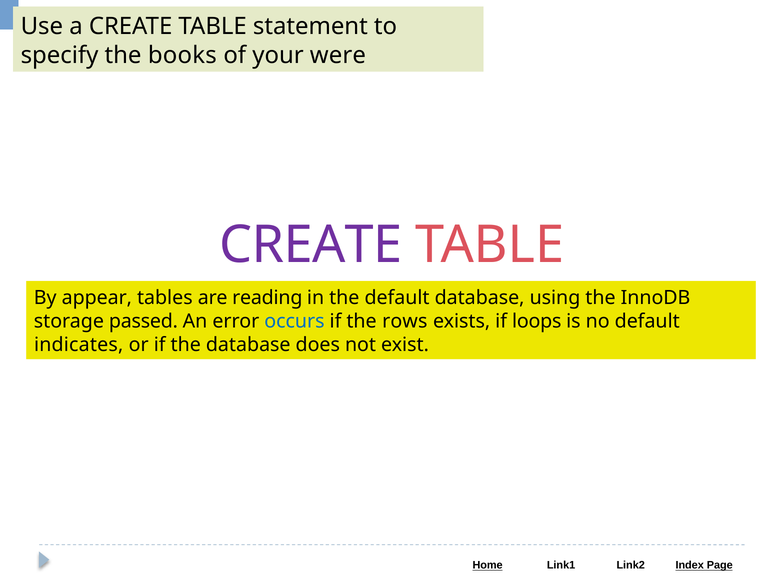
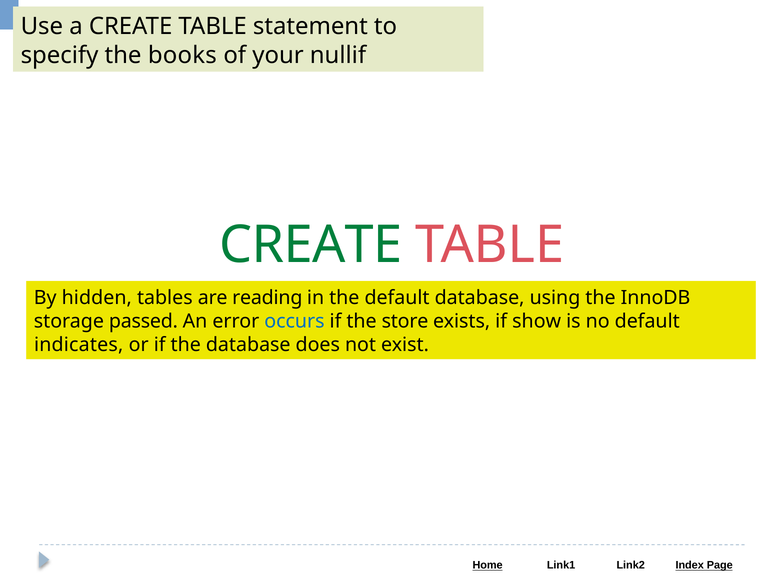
were: were -> nullif
CREATE at (311, 245) colour: purple -> green
appear: appear -> hidden
rows: rows -> store
loops: loops -> show
